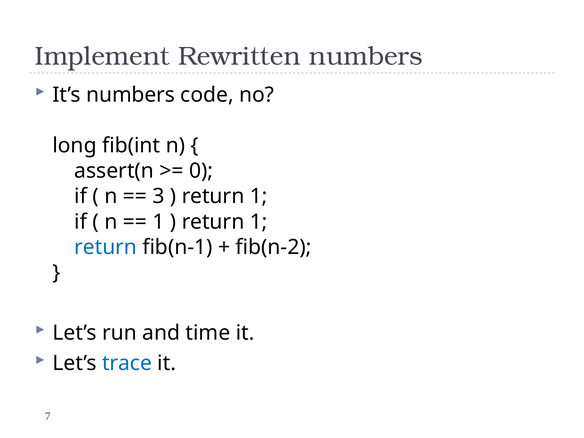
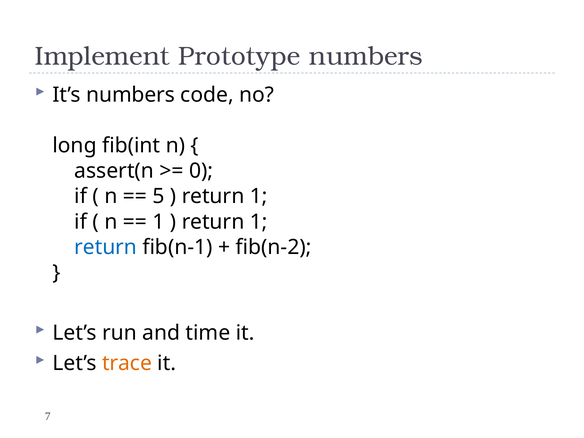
Rewritten: Rewritten -> Prototype
3: 3 -> 5
trace colour: blue -> orange
